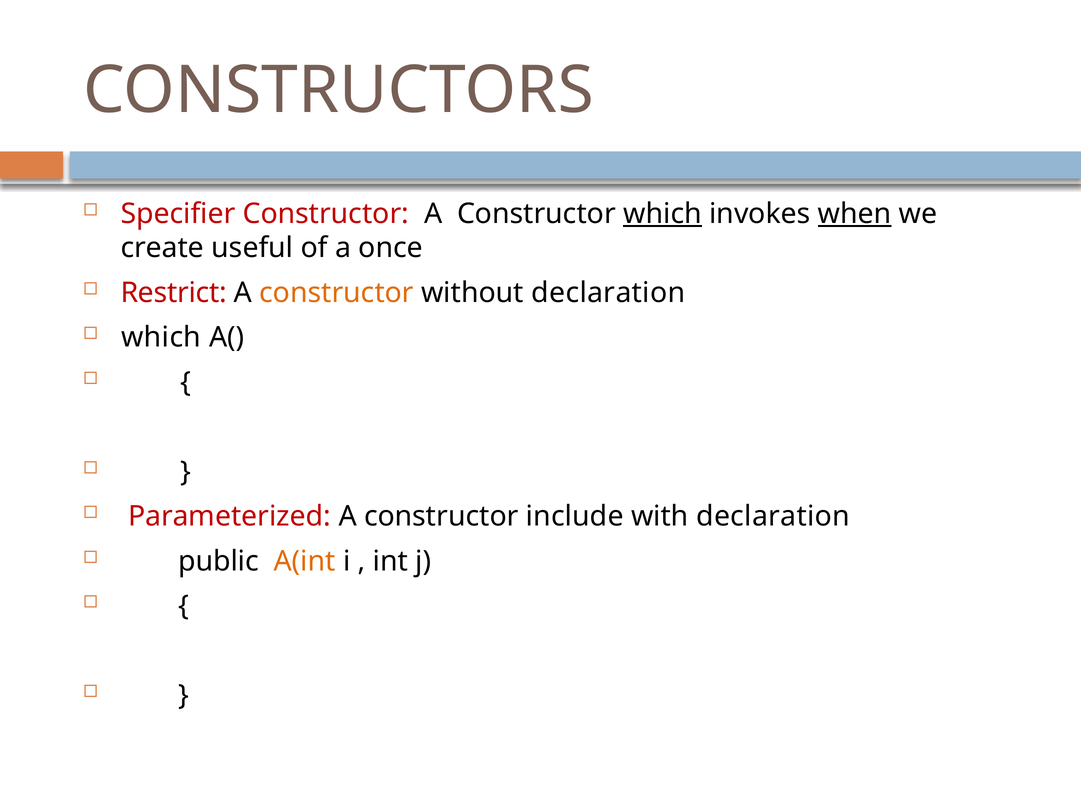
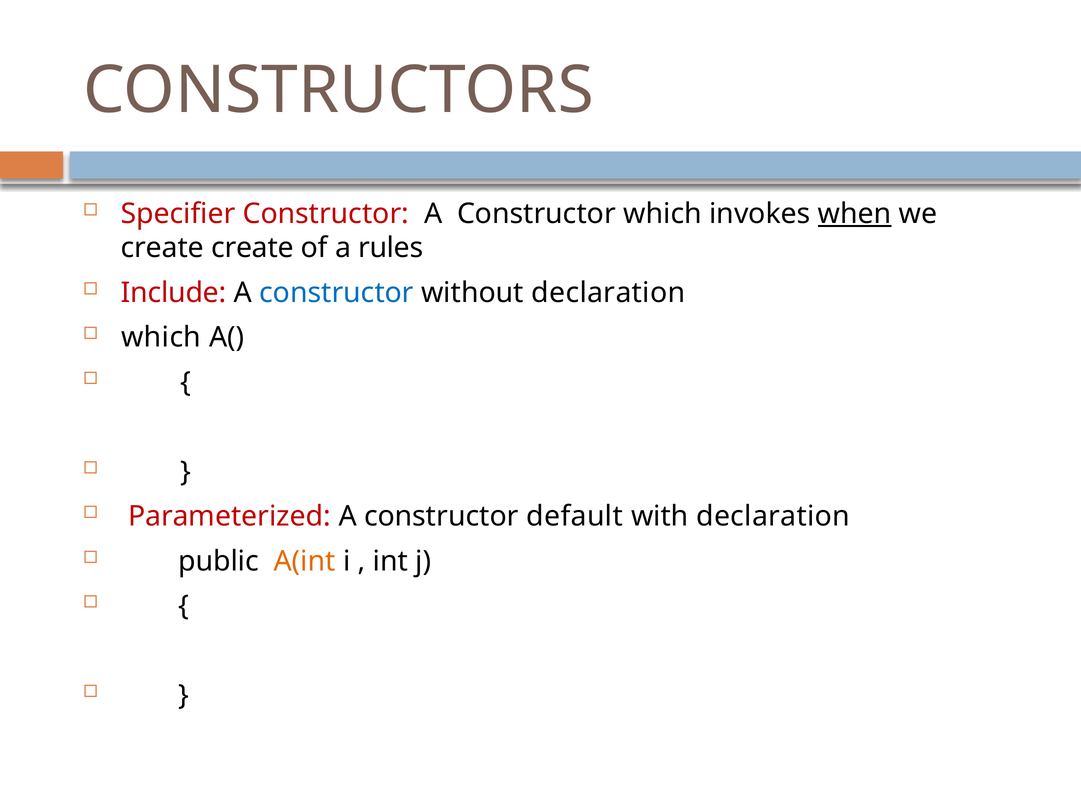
which at (663, 214) underline: present -> none
create useful: useful -> create
once: once -> rules
Restrict: Restrict -> Include
constructor at (336, 293) colour: orange -> blue
include: include -> default
